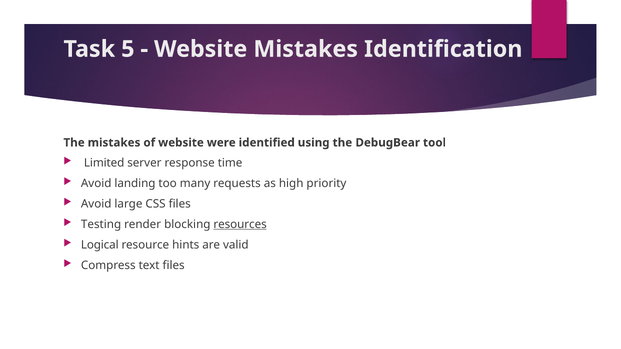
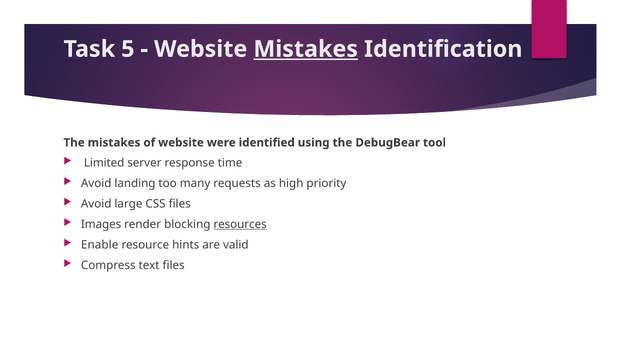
Mistakes at (306, 49) underline: none -> present
Testing: Testing -> Images
Logical: Logical -> Enable
